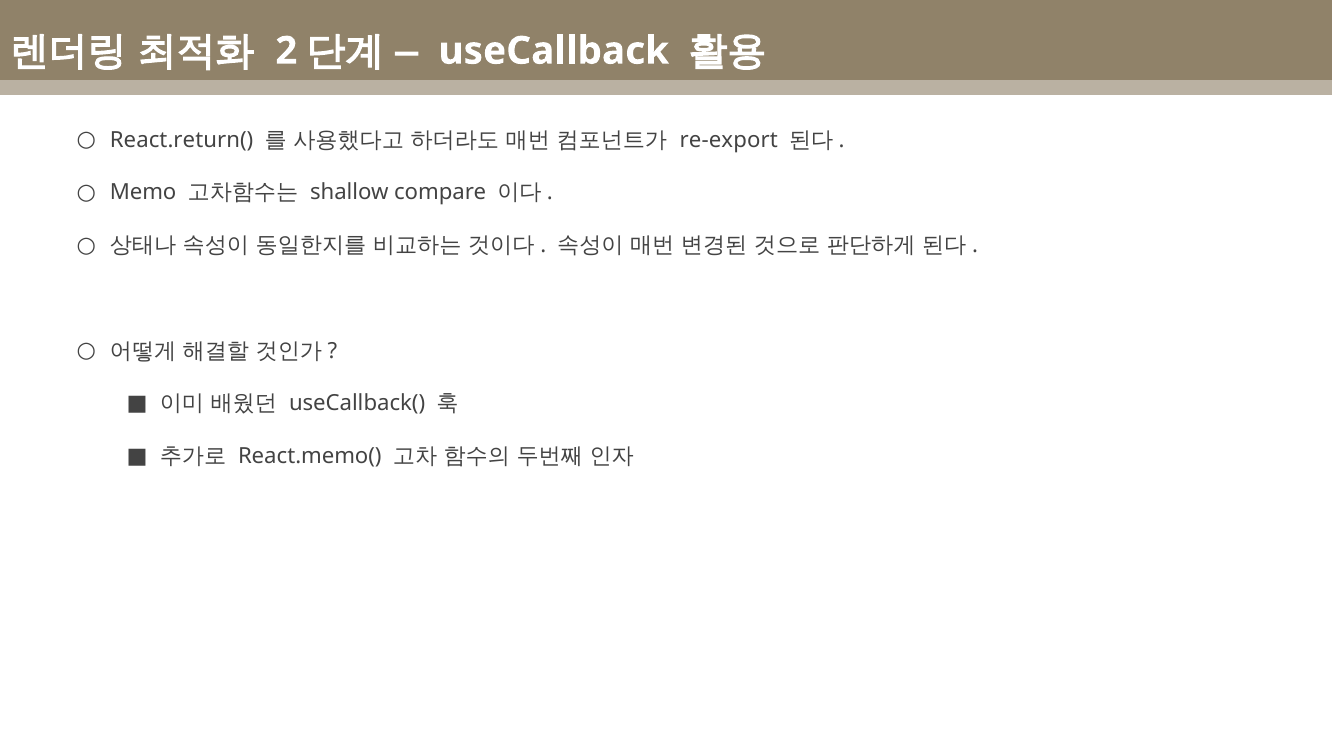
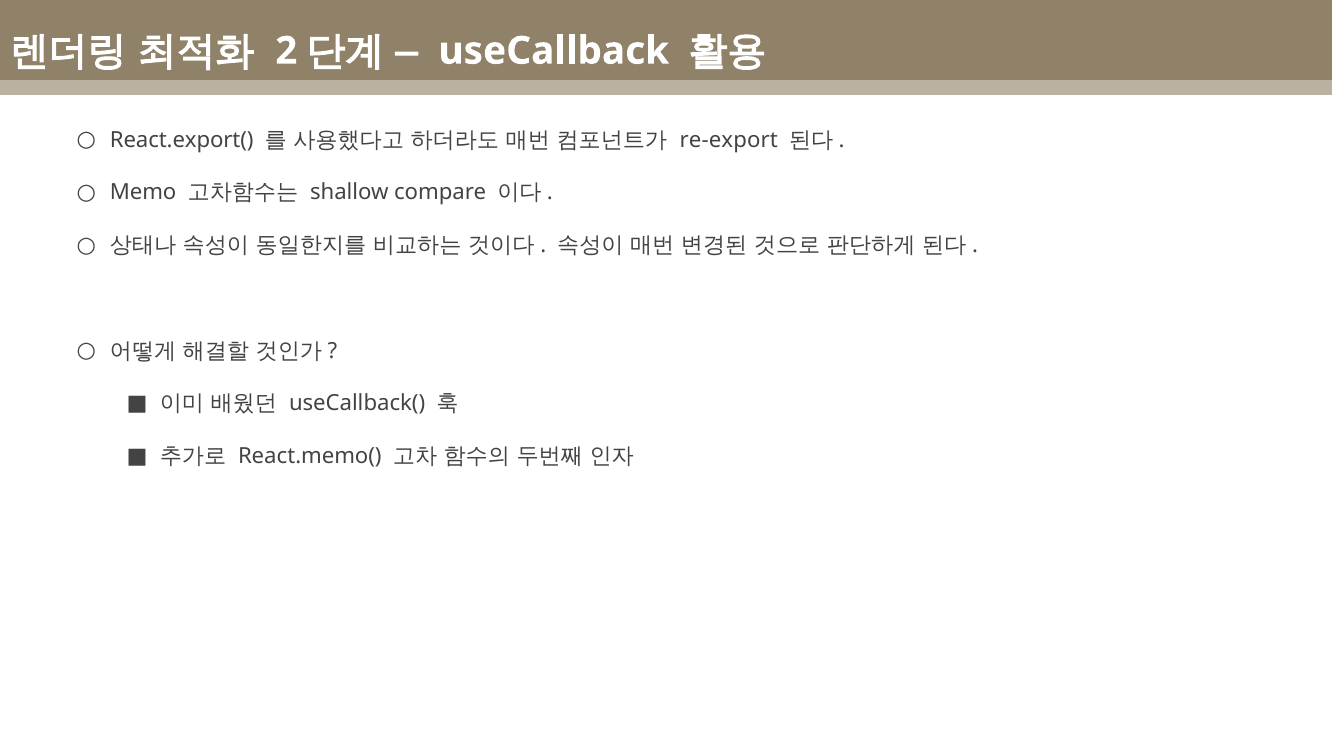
React.return(: React.return( -> React.export(
